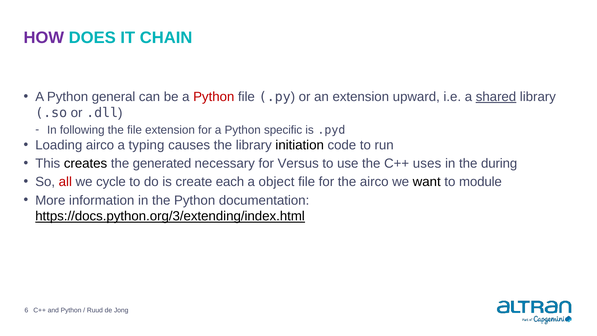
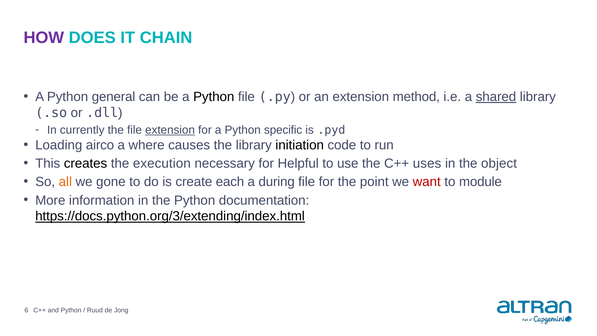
Python at (214, 97) colour: red -> black
upward: upward -> method
following: following -> currently
extension at (170, 130) underline: none -> present
typing: typing -> where
generated: generated -> execution
Versus: Versus -> Helpful
during: during -> object
all colour: red -> orange
cycle: cycle -> gone
object: object -> during
the airco: airco -> point
want colour: black -> red
